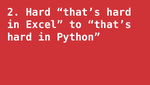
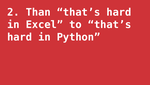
2 Hard: Hard -> Than
